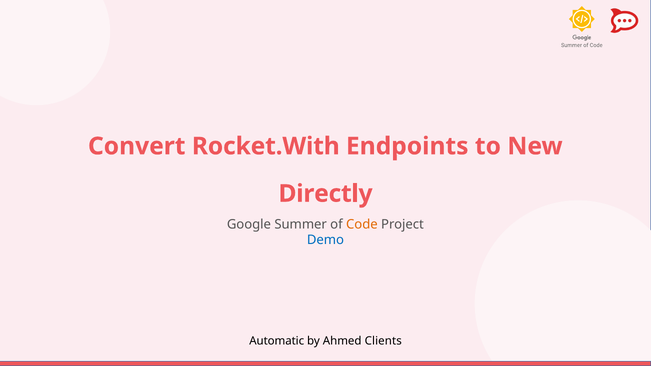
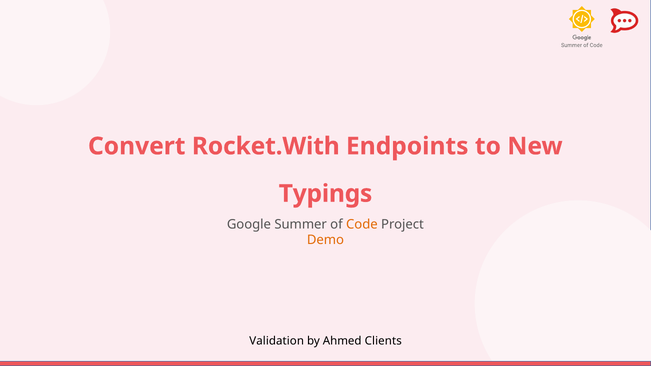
Directly: Directly -> Typings
Demo colour: blue -> orange
Automatic: Automatic -> Validation
